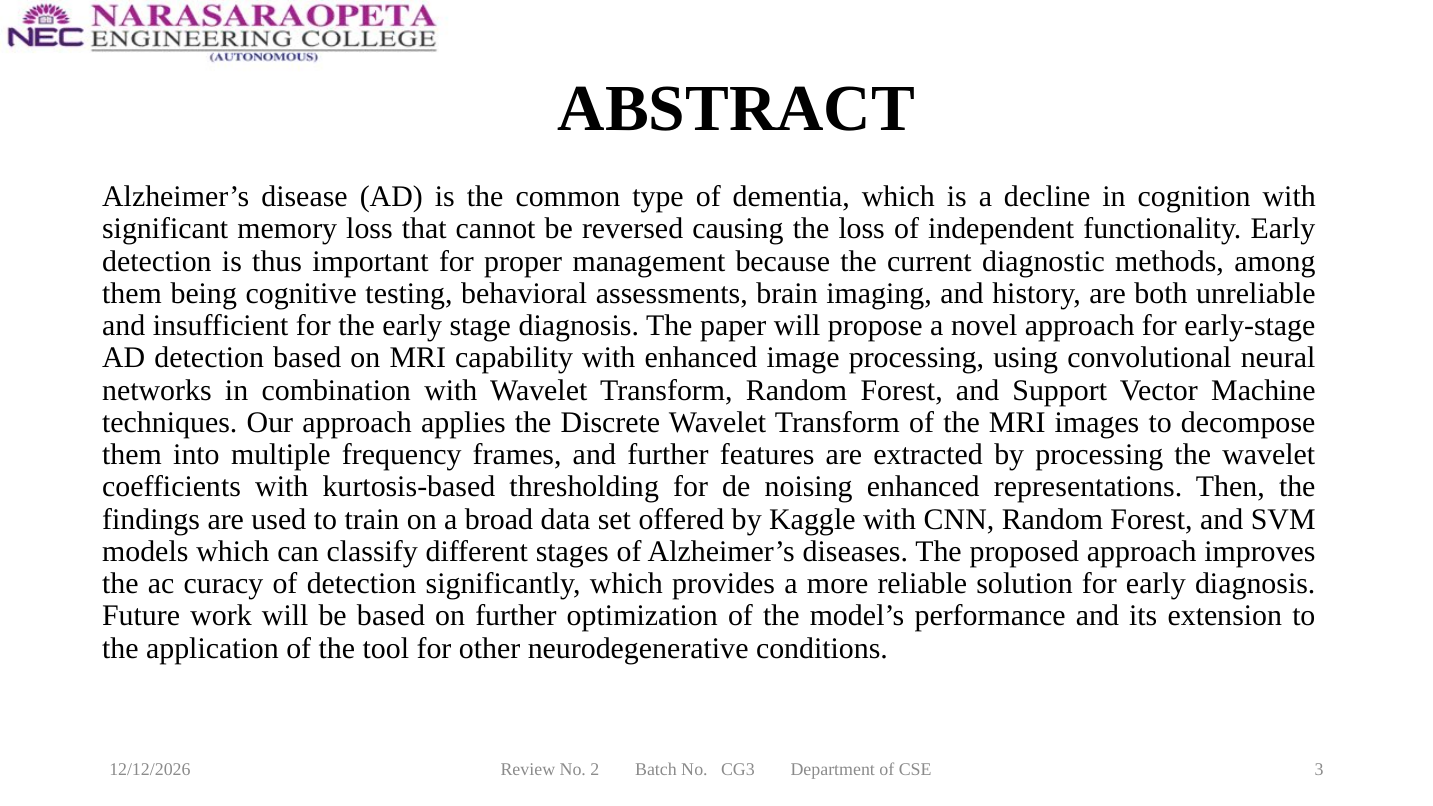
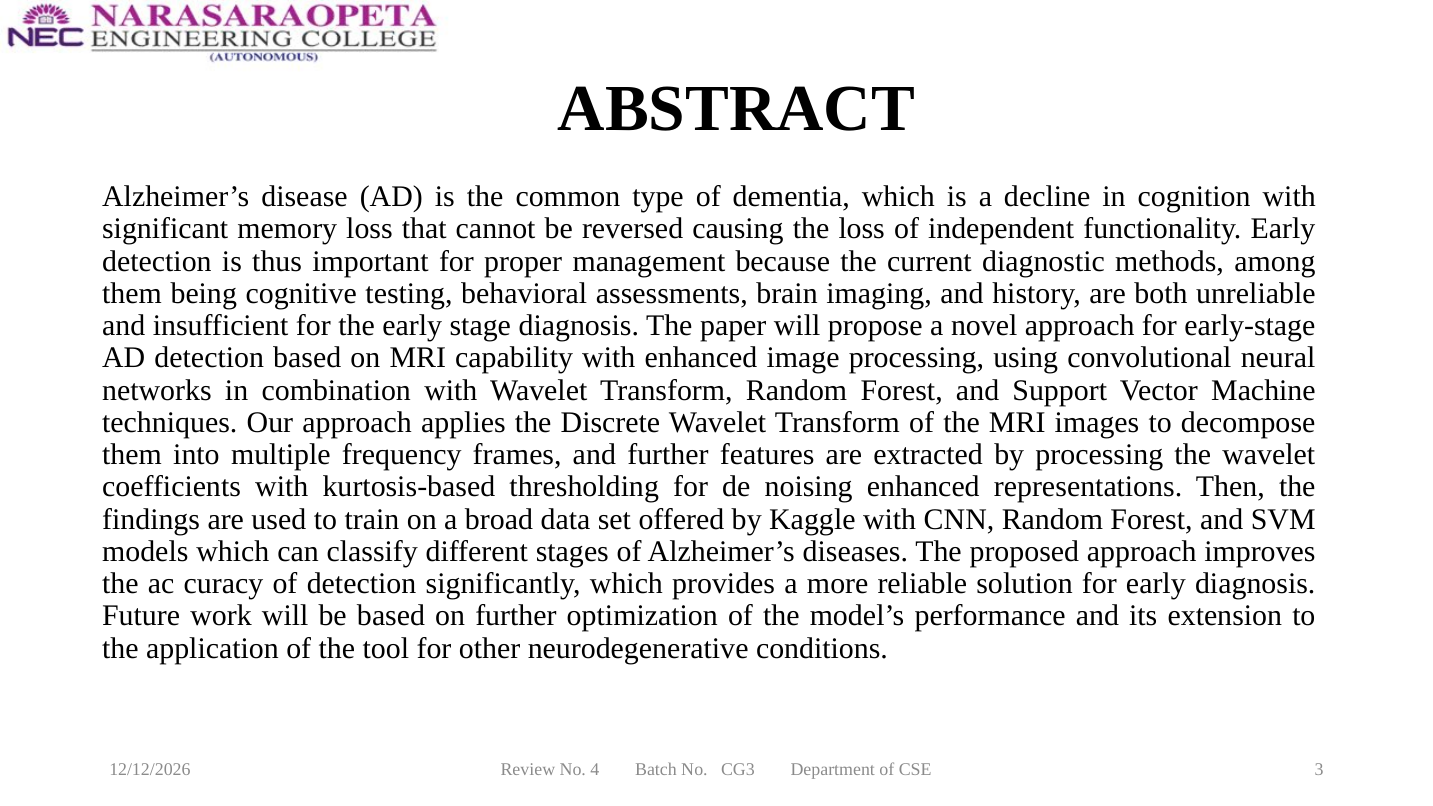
2: 2 -> 4
